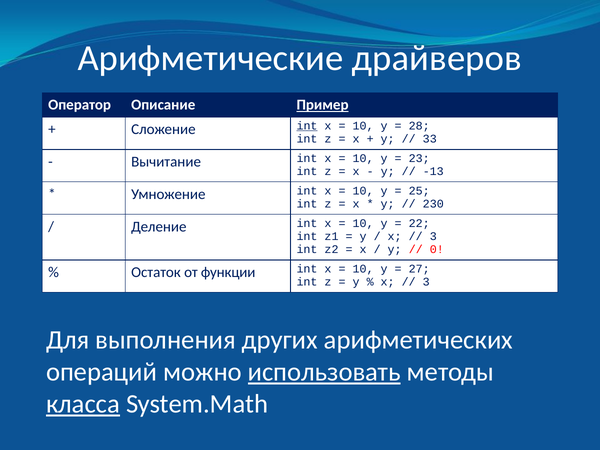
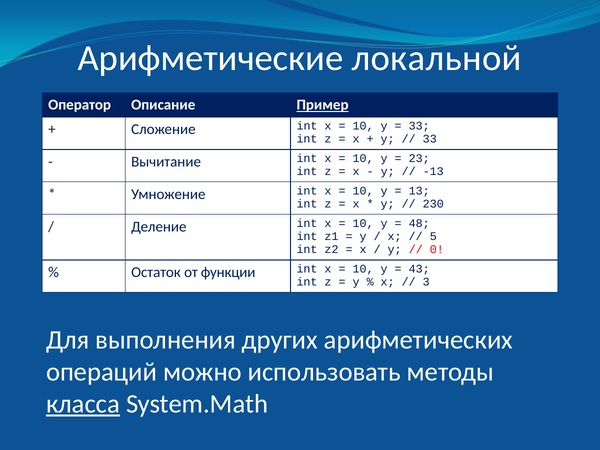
драйверов: драйверов -> локальной
int at (307, 126) underline: present -> none
28 at (419, 126): 28 -> 33
25: 25 -> 13
22: 22 -> 48
3 at (433, 236): 3 -> 5
27: 27 -> 43
использовать underline: present -> none
